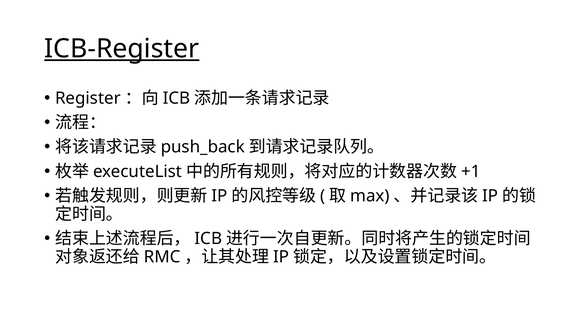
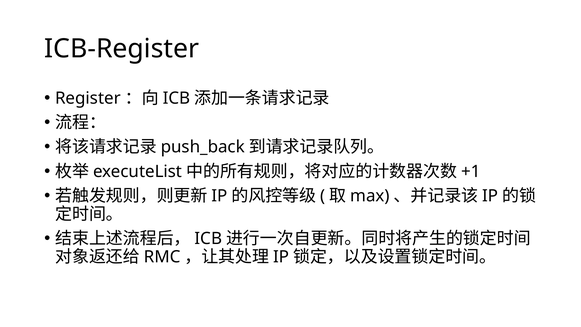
ICB-Register underline: present -> none
